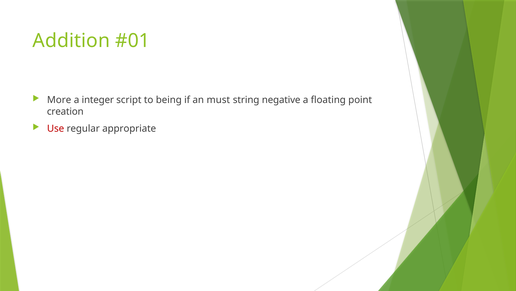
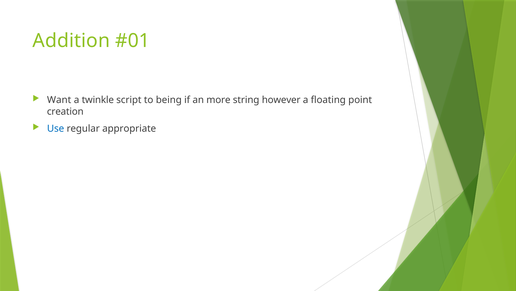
More: More -> Want
integer: integer -> twinkle
must: must -> more
negative: negative -> however
Use colour: red -> blue
